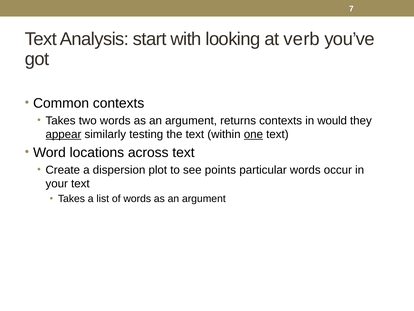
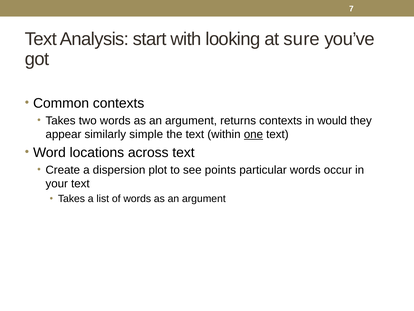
verb: verb -> sure
appear underline: present -> none
testing: testing -> simple
